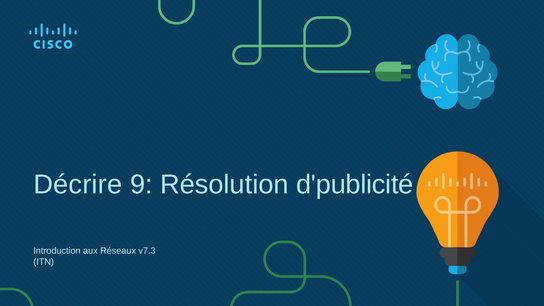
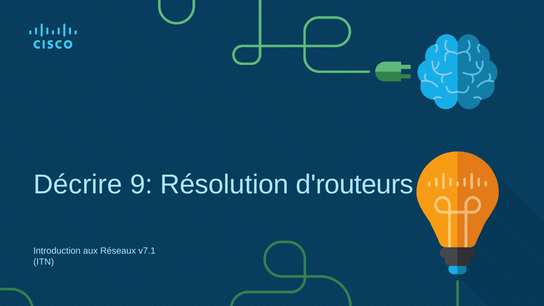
d'publicité: d'publicité -> d'routeurs
v7.3: v7.3 -> v7.1
